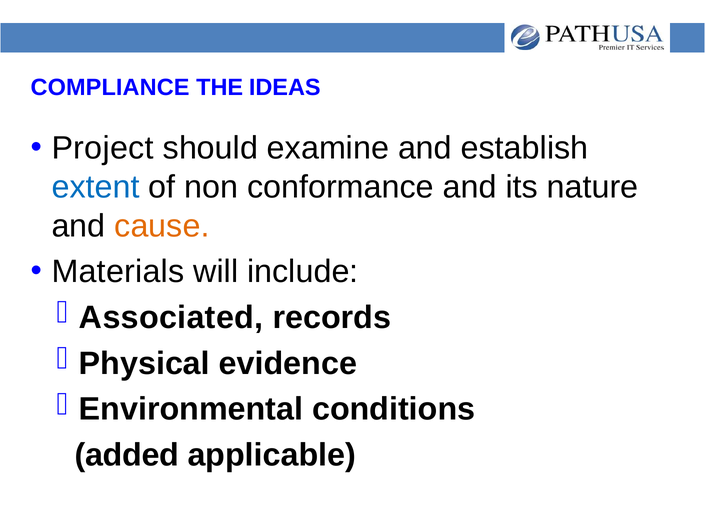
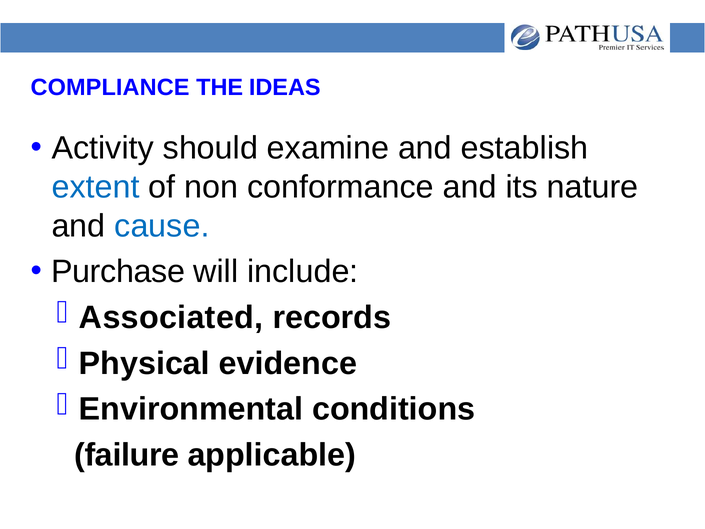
Project: Project -> Activity
cause colour: orange -> blue
Materials: Materials -> Purchase
added: added -> failure
